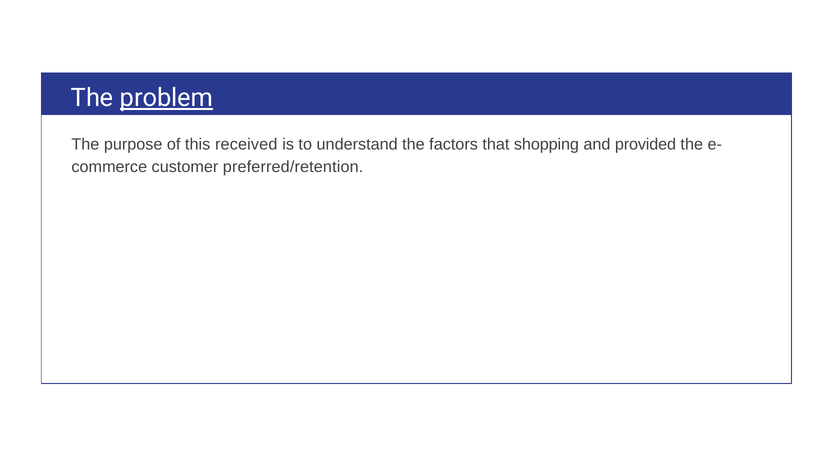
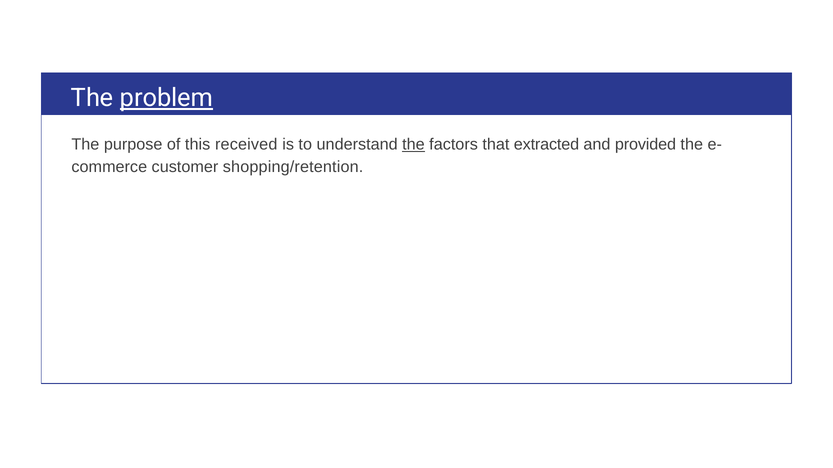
the at (413, 145) underline: none -> present
shopping: shopping -> extracted
preferred/retention: preferred/retention -> shopping/retention
